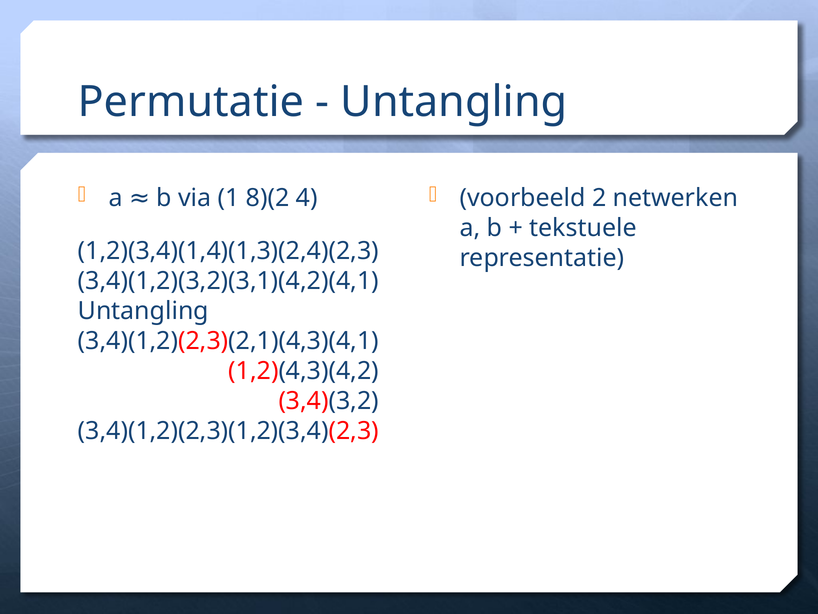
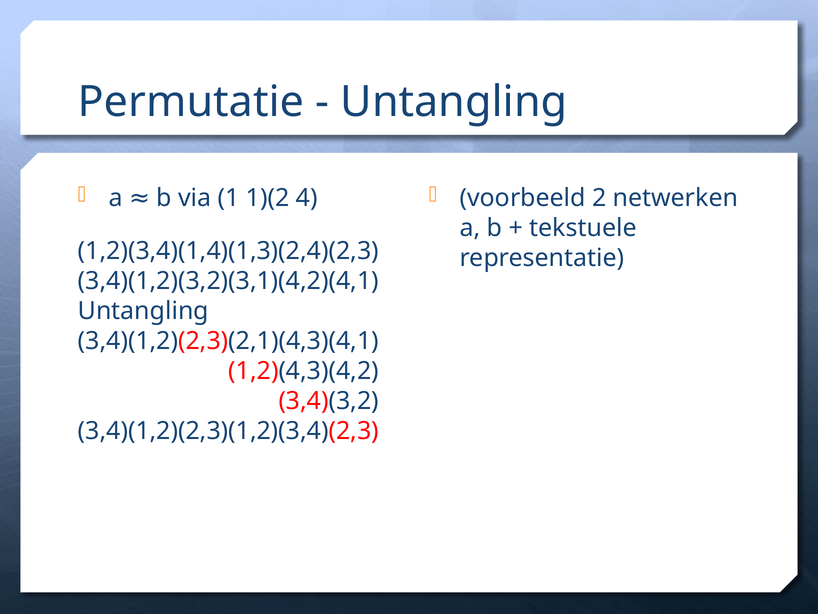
8)(2: 8)(2 -> 1)(2
